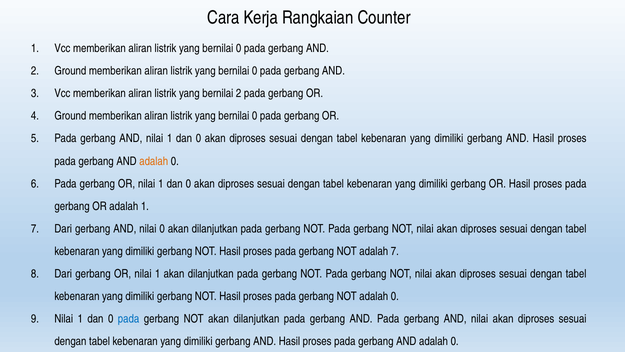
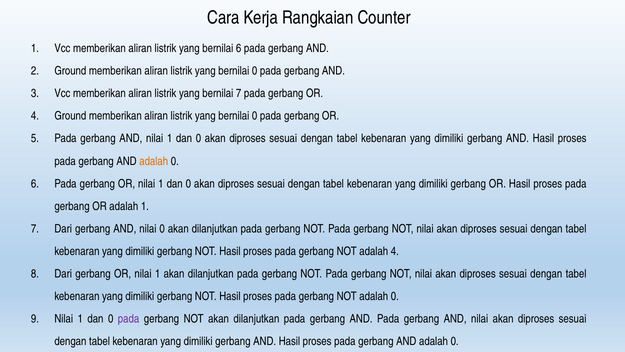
0 at (239, 48): 0 -> 6
bernilai 2: 2 -> 7
adalah 7: 7 -> 4
pada at (129, 318) colour: blue -> purple
